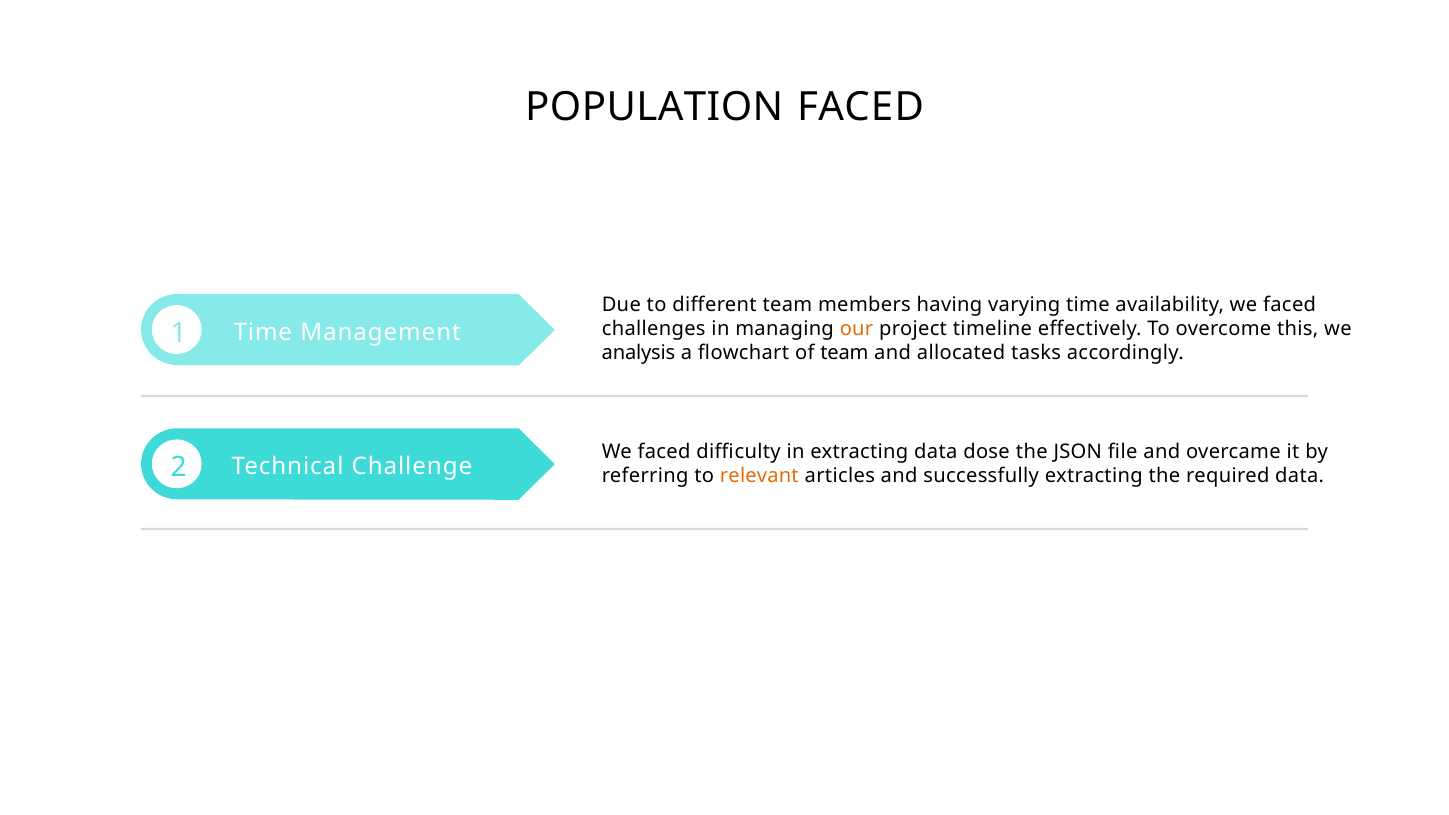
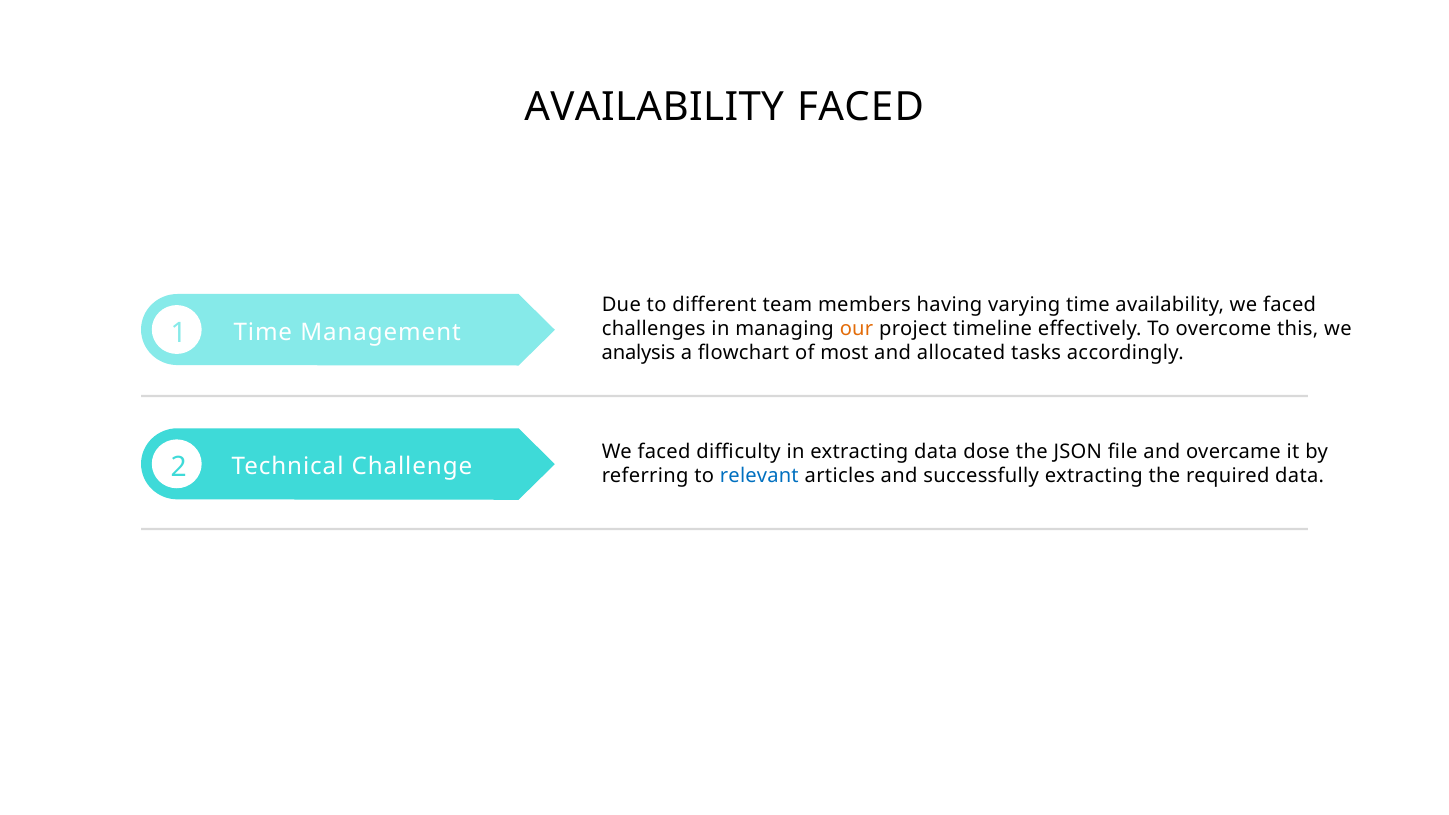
POPULATION at (654, 108): POPULATION -> AVAILABILITY
of team: team -> most
relevant colour: orange -> blue
